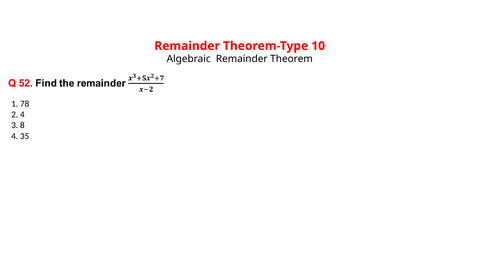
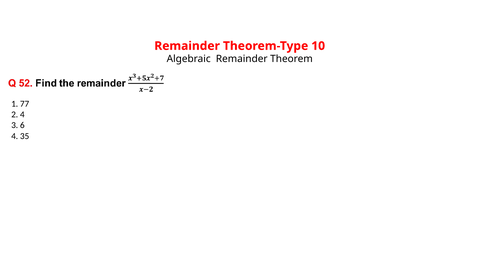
78: 78 -> 77
8: 8 -> 6
